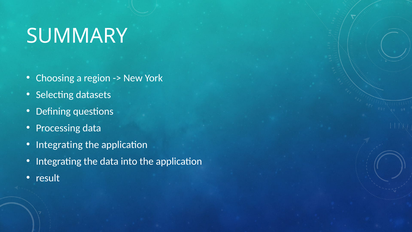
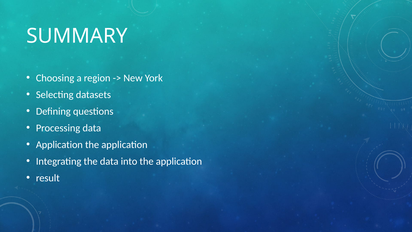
Integrating at (59, 145): Integrating -> Application
